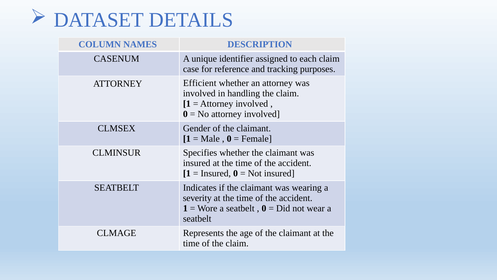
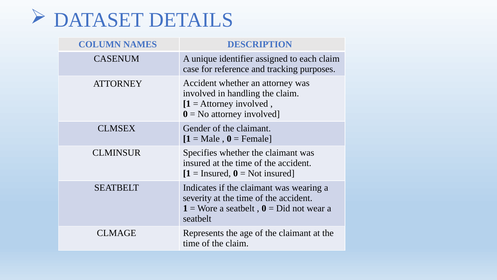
ATTORNEY Efficient: Efficient -> Accident
